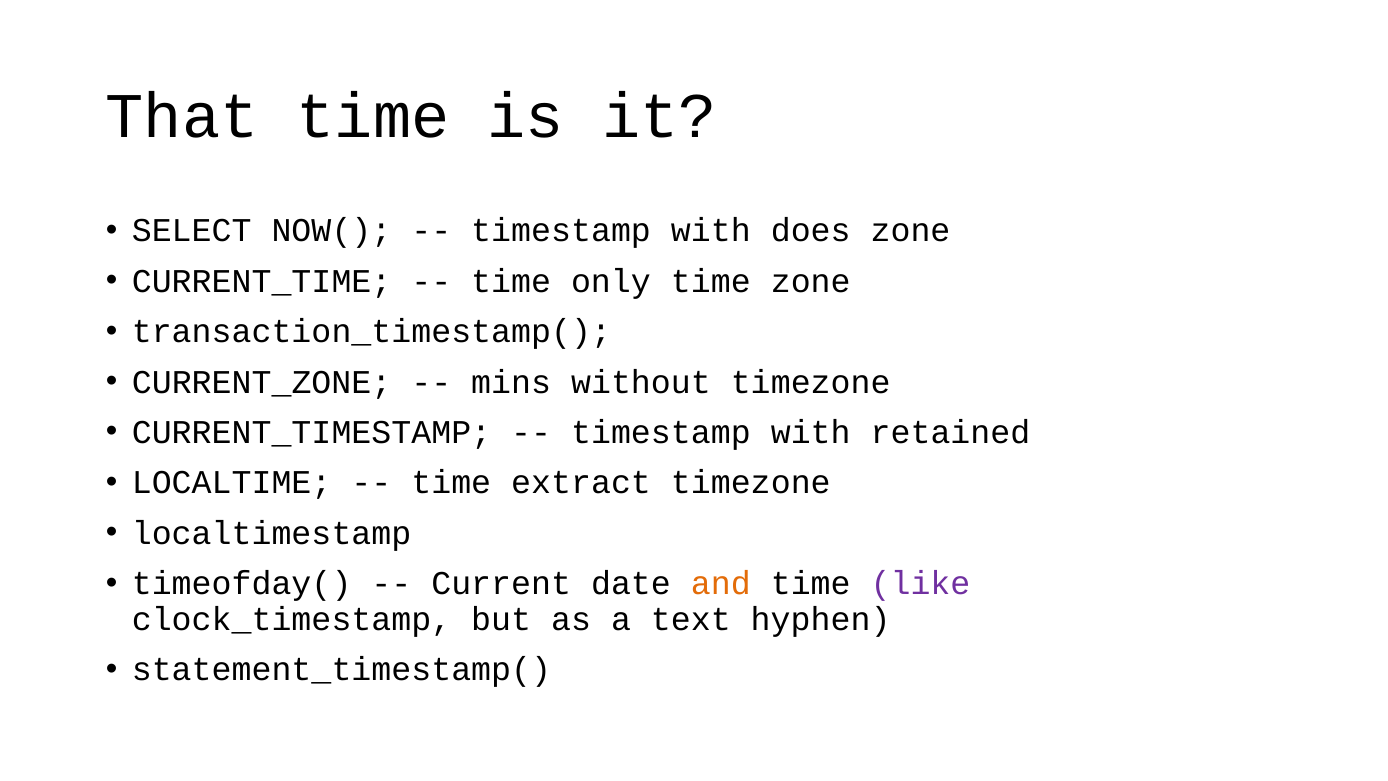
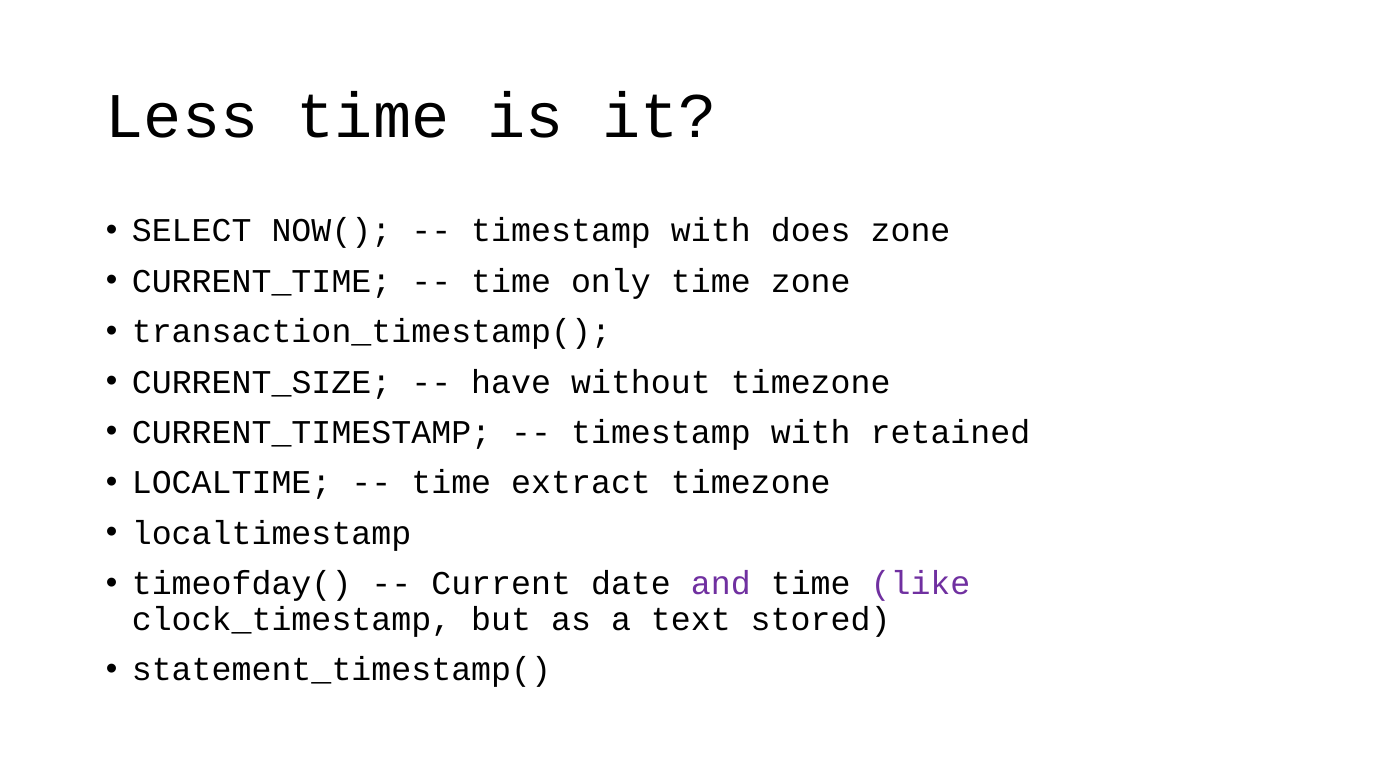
That: That -> Less
CURRENT_ZONE: CURRENT_ZONE -> CURRENT_SIZE
mins: mins -> have
and colour: orange -> purple
hyphen: hyphen -> stored
